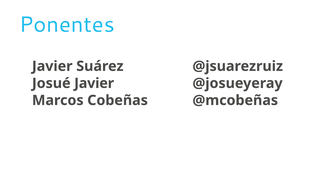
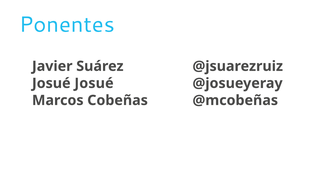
Josué Javier: Javier -> Josué
